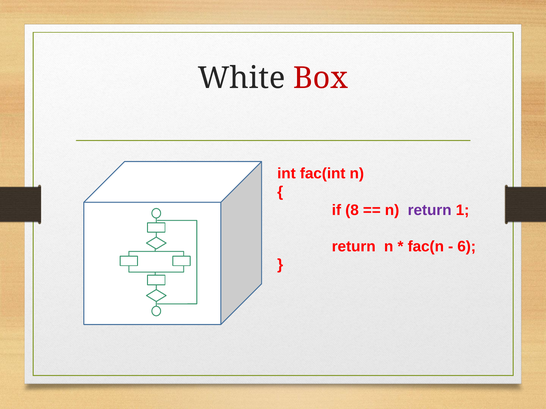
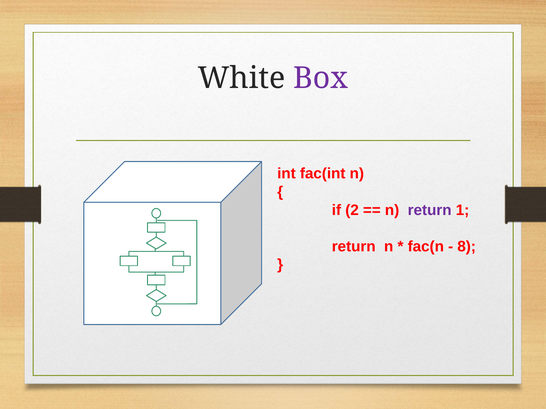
Box colour: red -> purple
8: 8 -> 2
6: 6 -> 8
